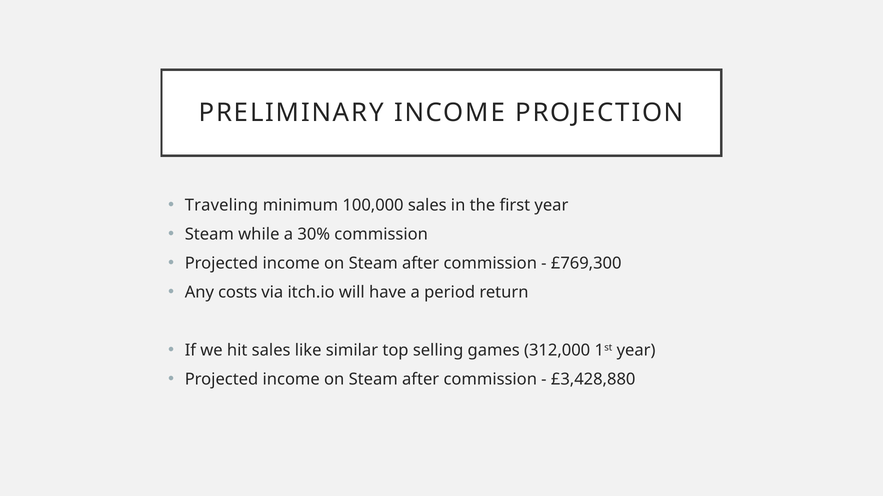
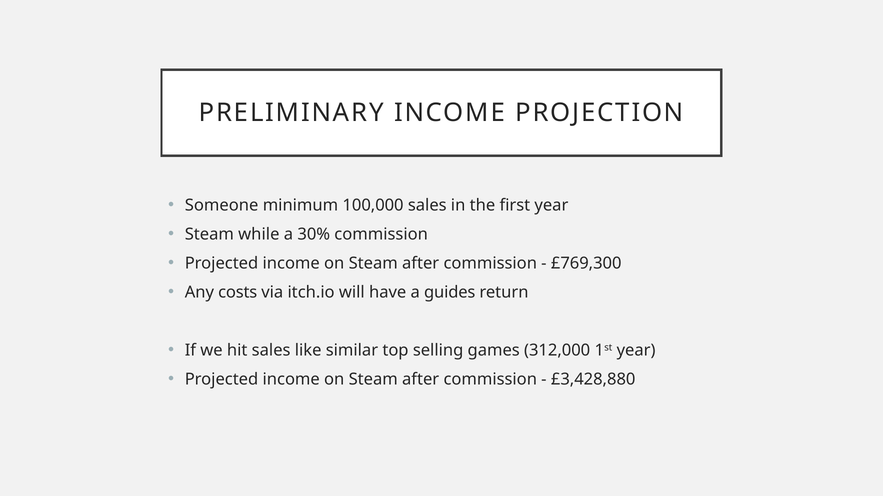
Traveling: Traveling -> Someone
period: period -> guides
